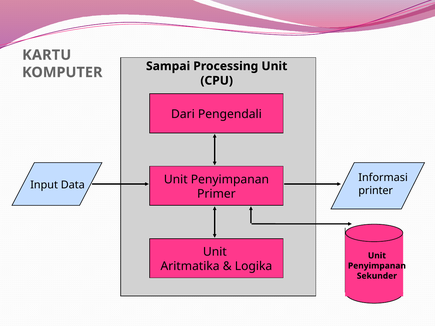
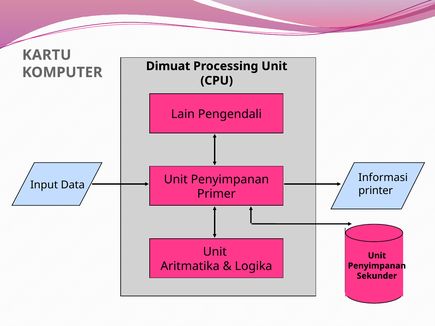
Sampai: Sampai -> Dimuat
Dari: Dari -> Lain
